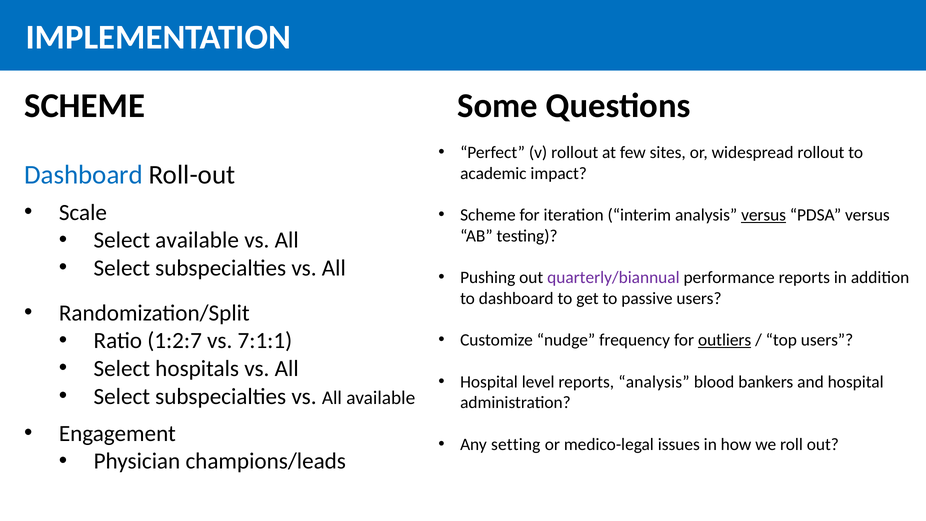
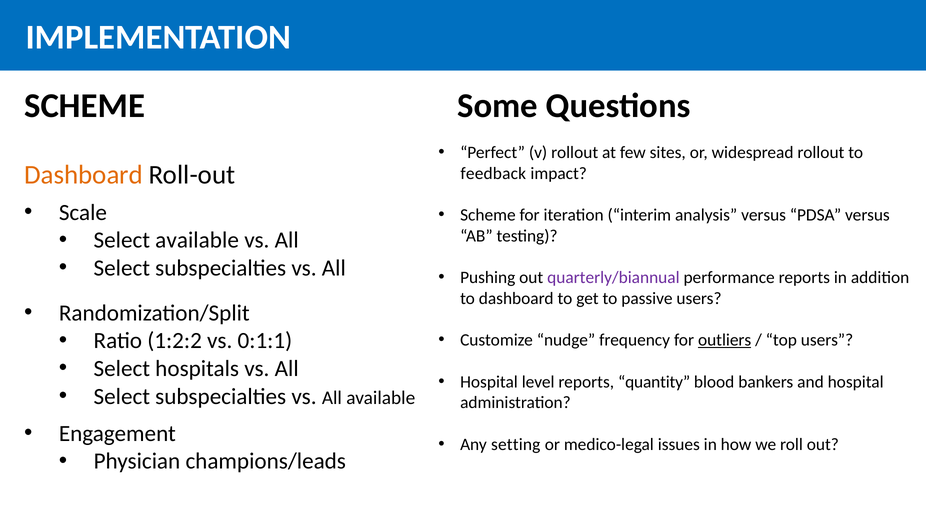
Dashboard at (84, 175) colour: blue -> orange
academic: academic -> feedback
versus at (764, 215) underline: present -> none
1:2:7: 1:2:7 -> 1:2:2
7:1:1: 7:1:1 -> 0:1:1
reports analysis: analysis -> quantity
